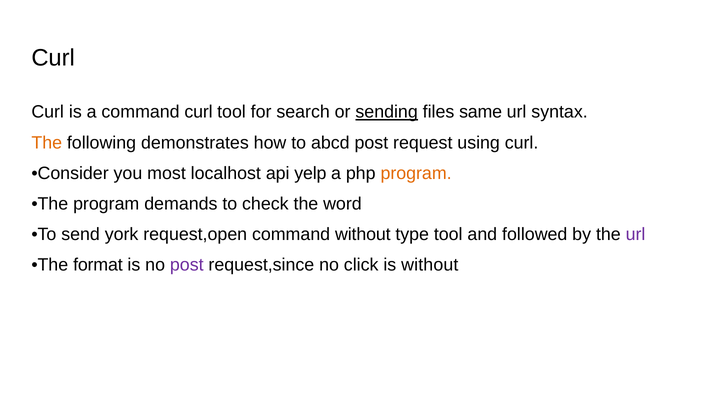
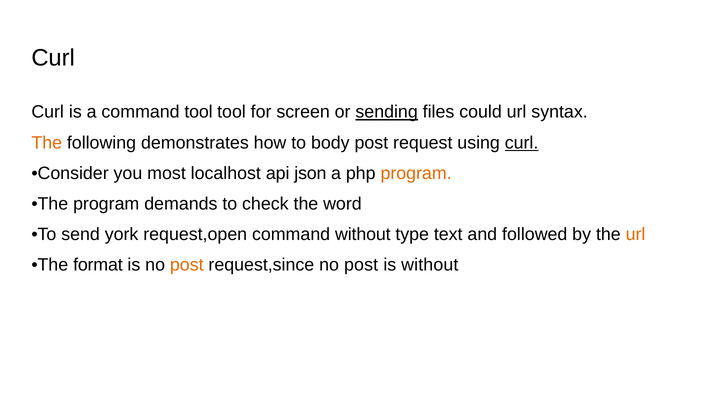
command curl: curl -> tool
search: search -> screen
same: same -> could
abcd: abcd -> body
curl at (522, 142) underline: none -> present
yelp: yelp -> json
type tool: tool -> text
url at (636, 234) colour: purple -> orange
post at (187, 264) colour: purple -> orange
request,since no click: click -> post
